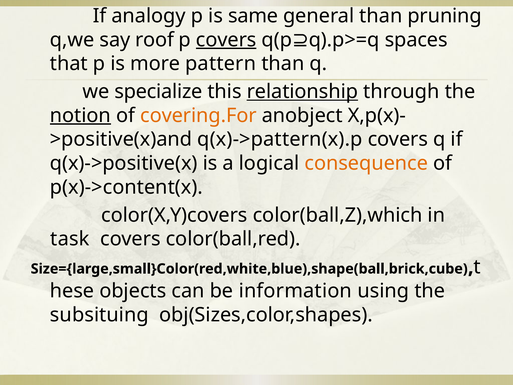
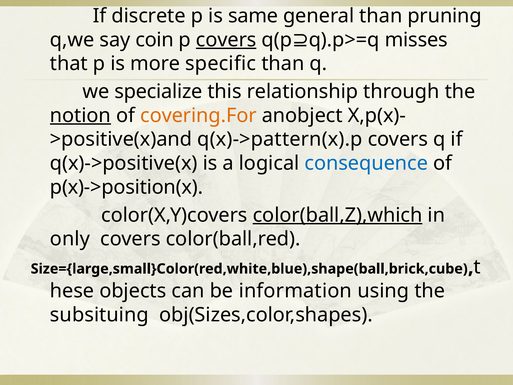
analogy: analogy -> discrete
roof: roof -> coin
spaces: spaces -> misses
pattern: pattern -> specific
relationship underline: present -> none
consequence colour: orange -> blue
p(x)->content(x: p(x)->content(x -> p(x)->position(x
color(ball,Z),which underline: none -> present
task: task -> only
